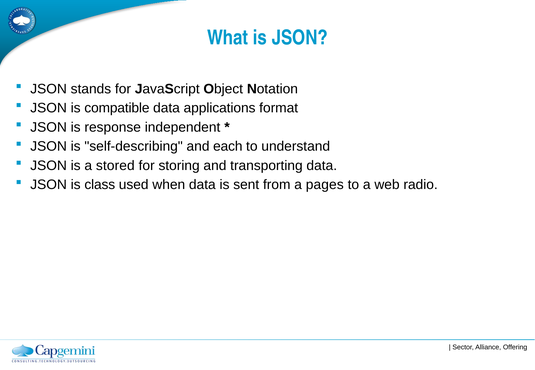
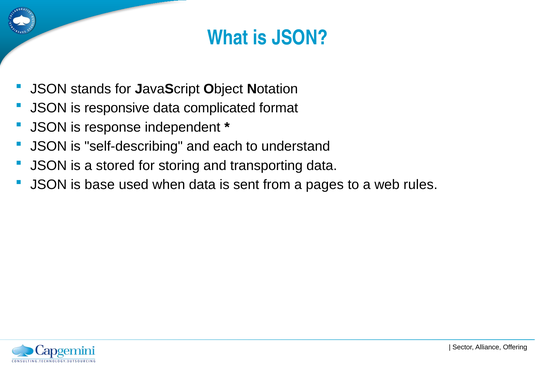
compatible: compatible -> responsive
applications: applications -> complicated
class: class -> base
radio: radio -> rules
